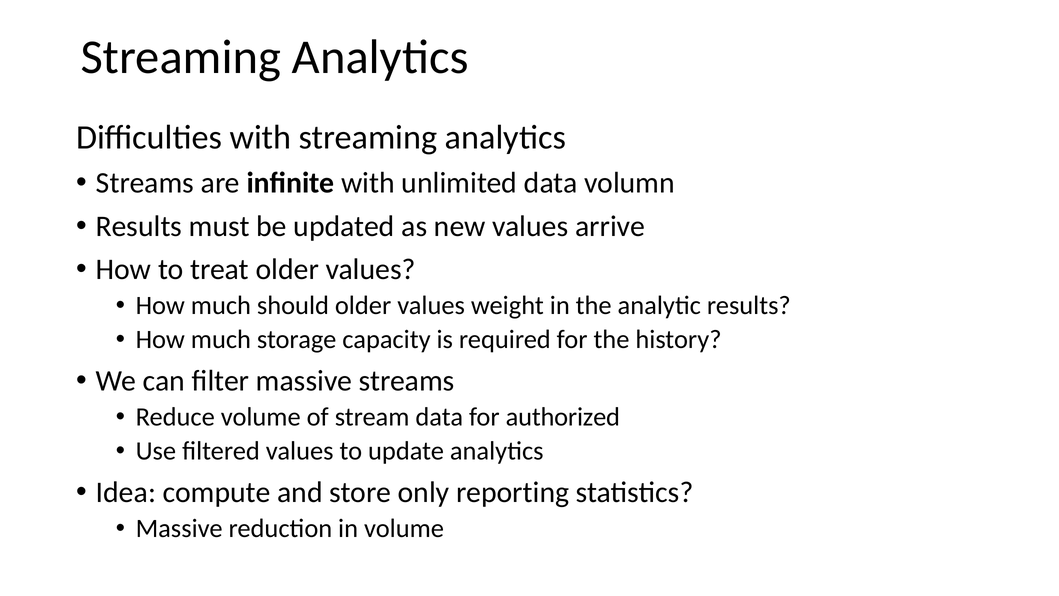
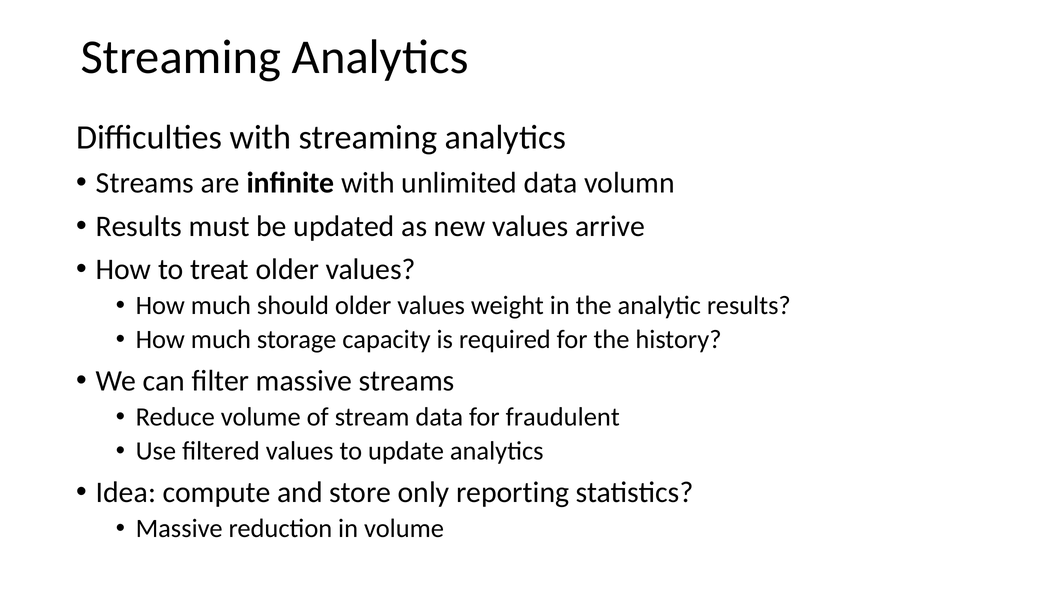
authorized: authorized -> fraudulent
